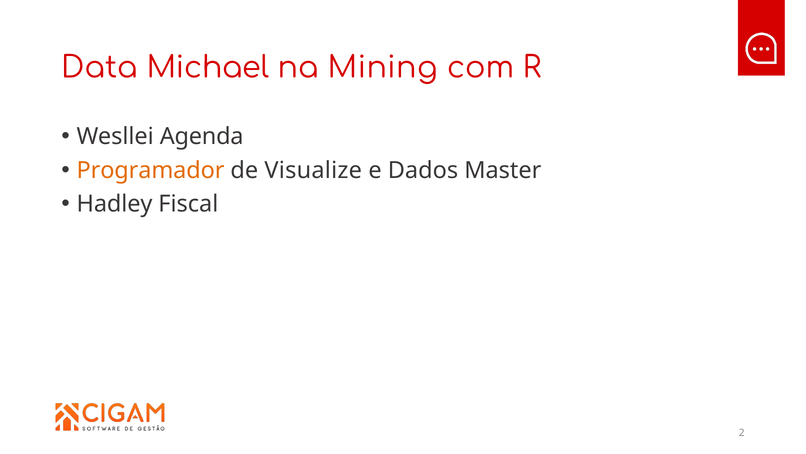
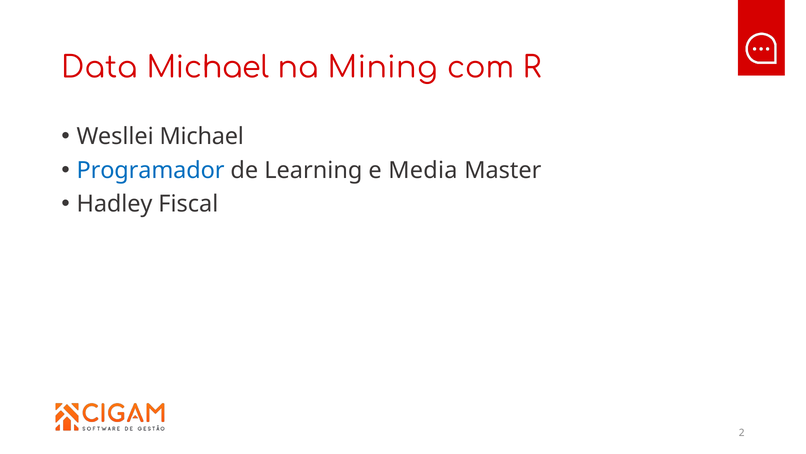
Wesllei Agenda: Agenda -> Michael
Programador colour: orange -> blue
Visualize: Visualize -> Learning
Dados: Dados -> Media
